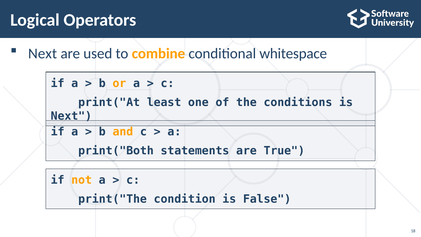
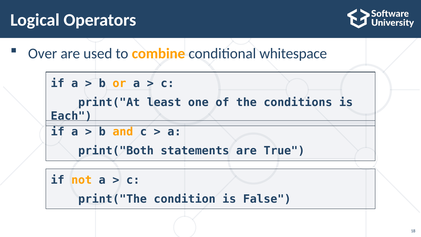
Next at (43, 53): Next -> Over
Next at (71, 116): Next -> Each
